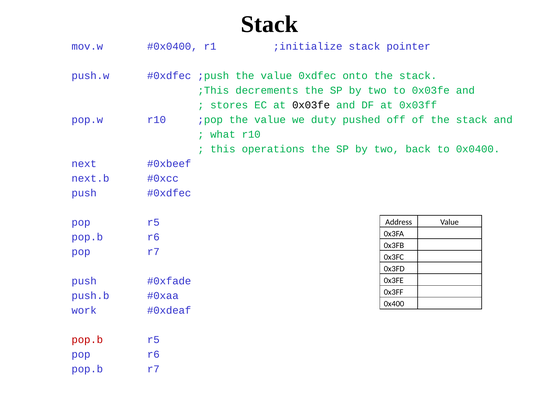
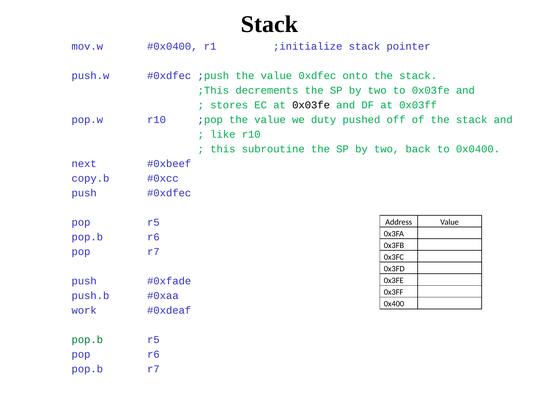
what: what -> like
operations: operations -> subroutine
next.b: next.b -> copy.b
pop.b at (87, 340) colour: red -> green
